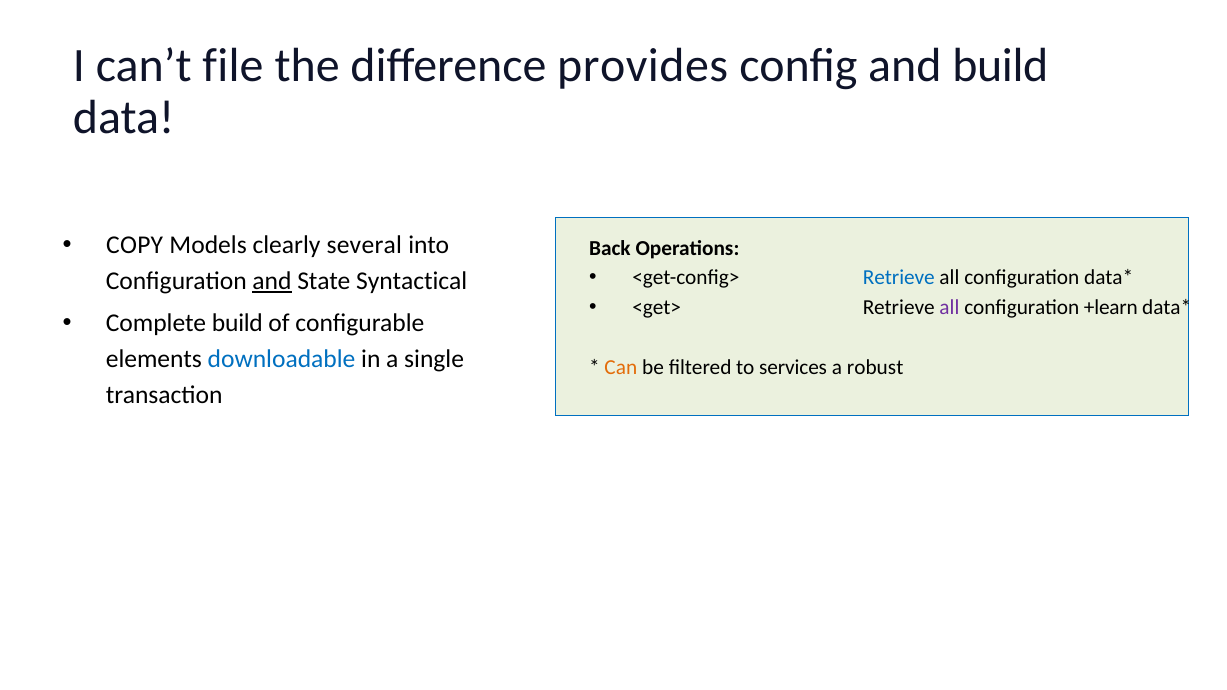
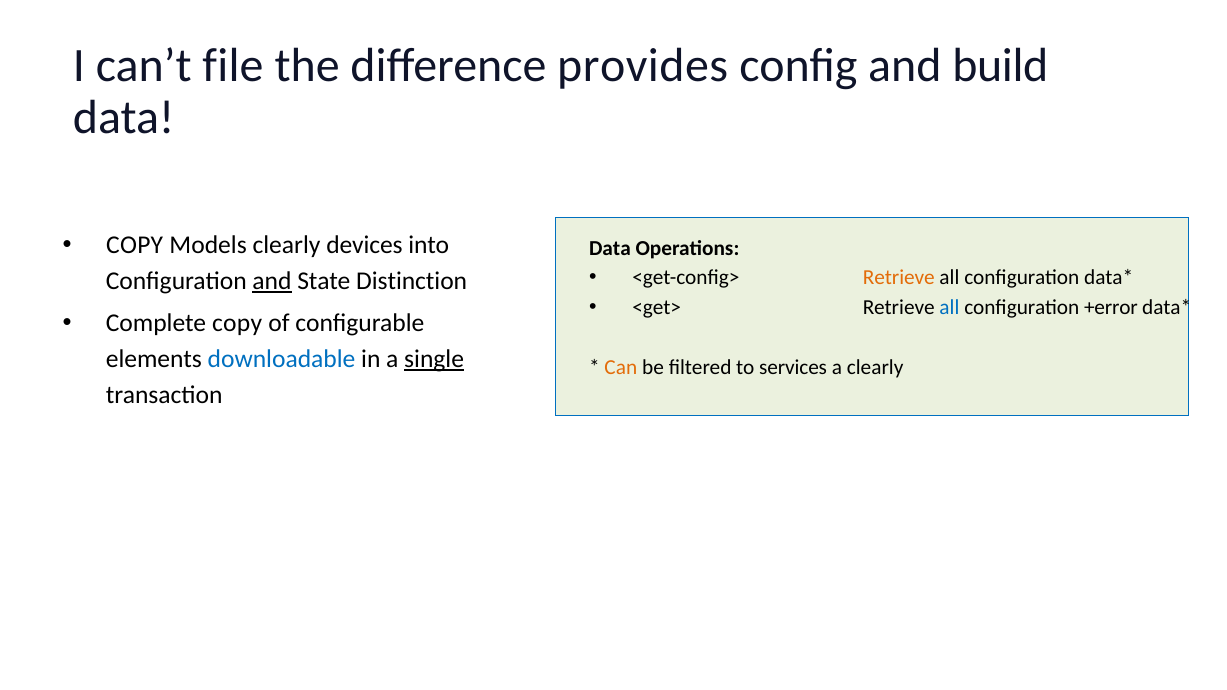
several: several -> devices
Back at (610, 248): Back -> Data
Retrieve at (899, 278) colour: blue -> orange
Syntactical: Syntactical -> Distinction
all at (949, 308) colour: purple -> blue
+learn: +learn -> +error
Complete build: build -> copy
single underline: none -> present
a robust: robust -> clearly
